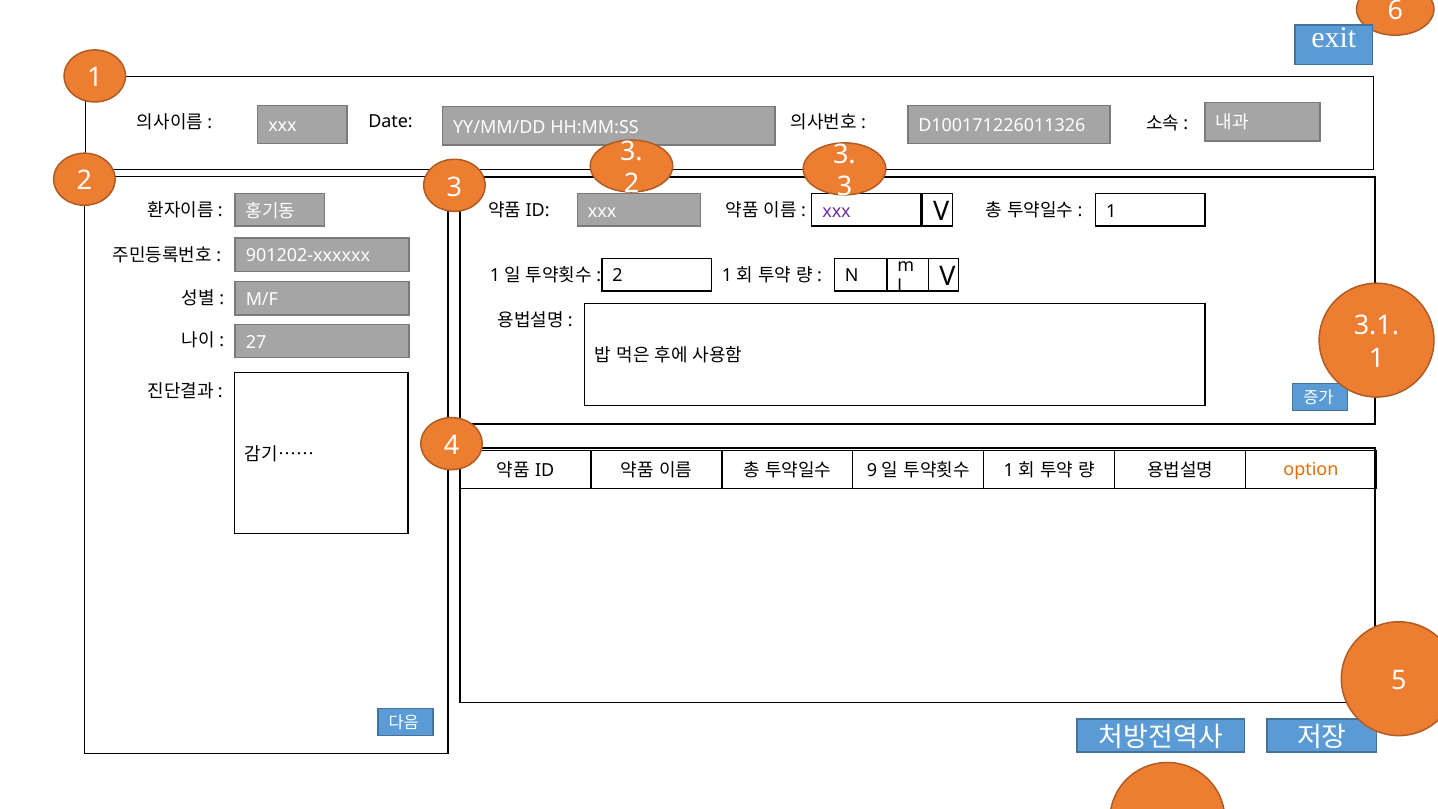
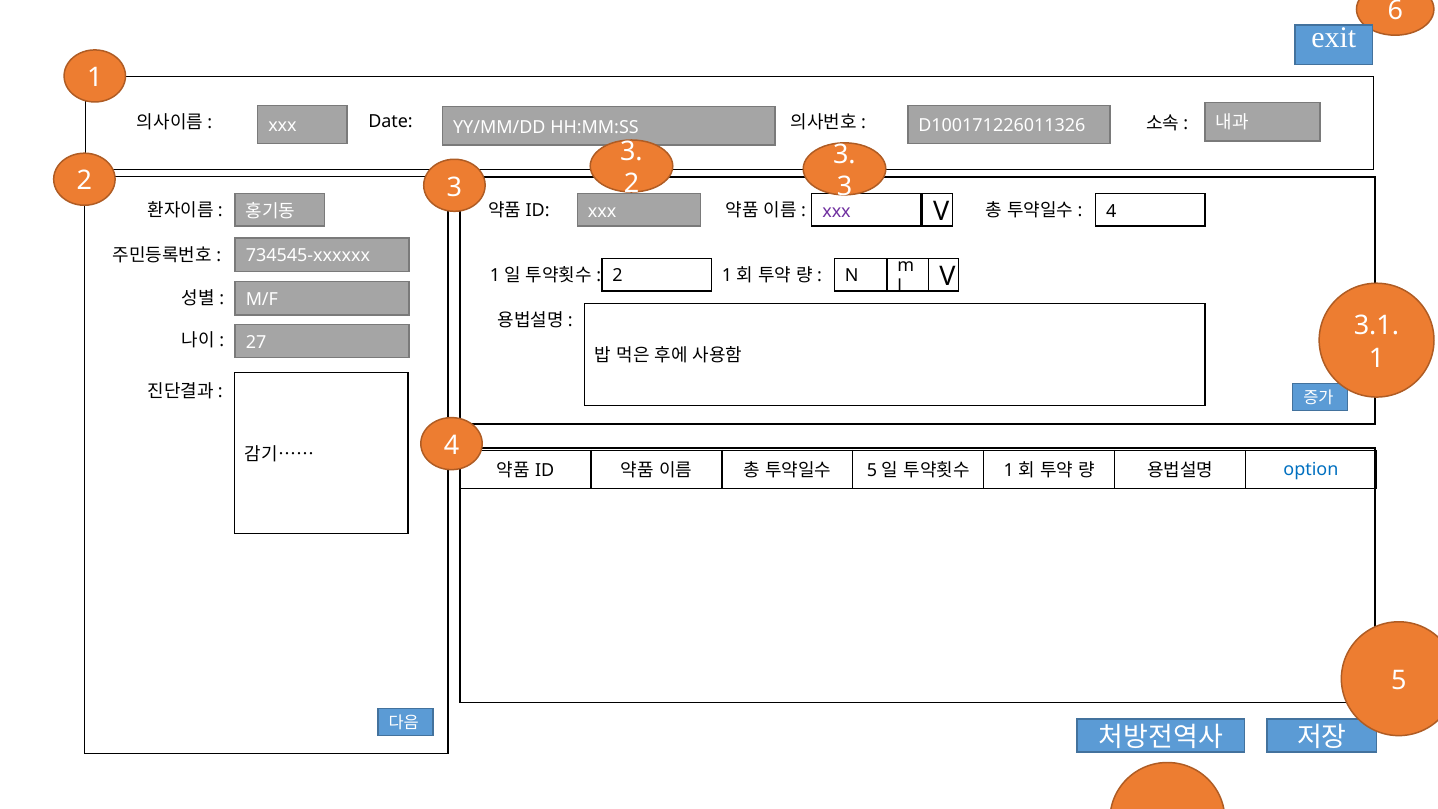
V 1: 1 -> 4
901202-xxxxxx: 901202-xxxxxx -> 734545-xxxxxx
9 at (872, 471): 9 -> 5
option colour: orange -> blue
